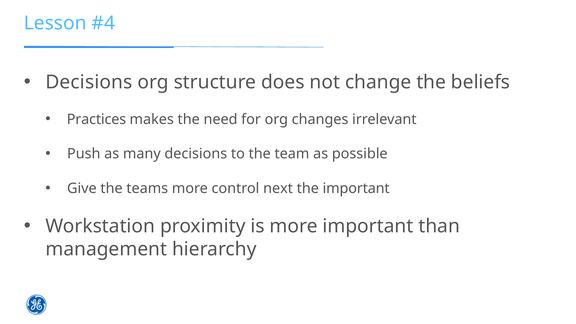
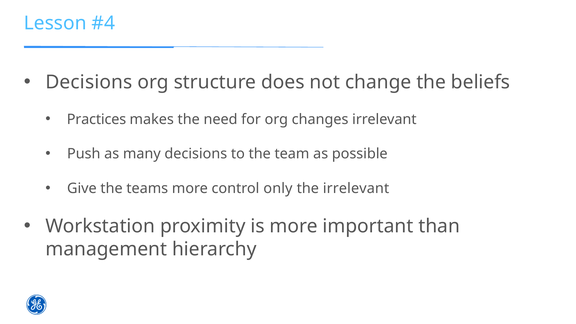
next: next -> only
the important: important -> irrelevant
